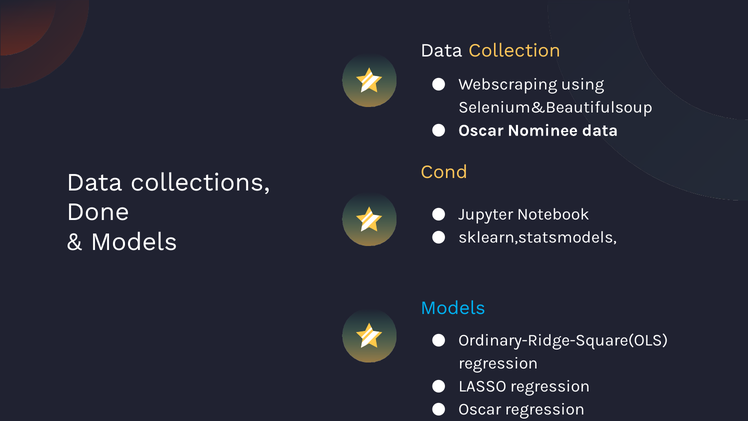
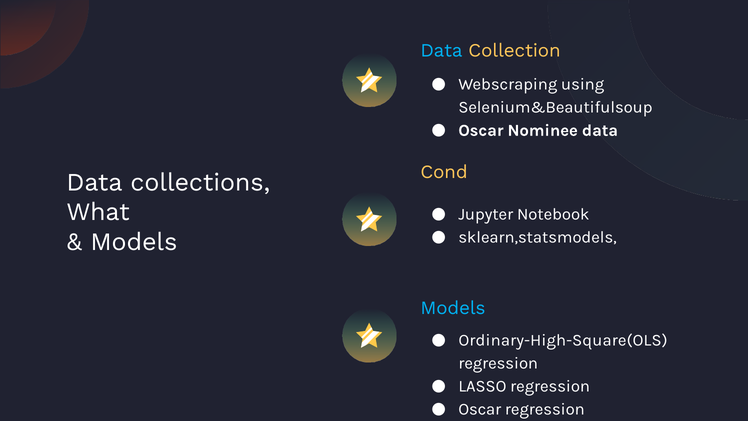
Data at (441, 51) colour: white -> light blue
Done: Done -> What
Ordinary-Ridge-Square(OLS: Ordinary-Ridge-Square(OLS -> Ordinary-High-Square(OLS
